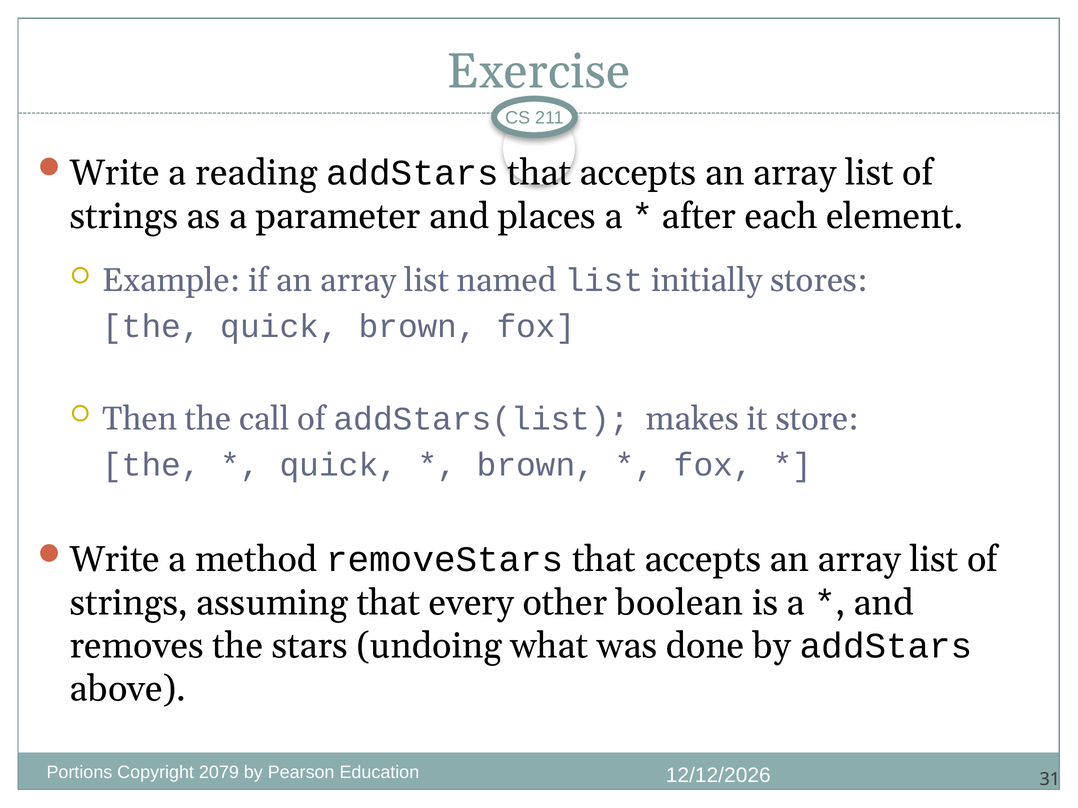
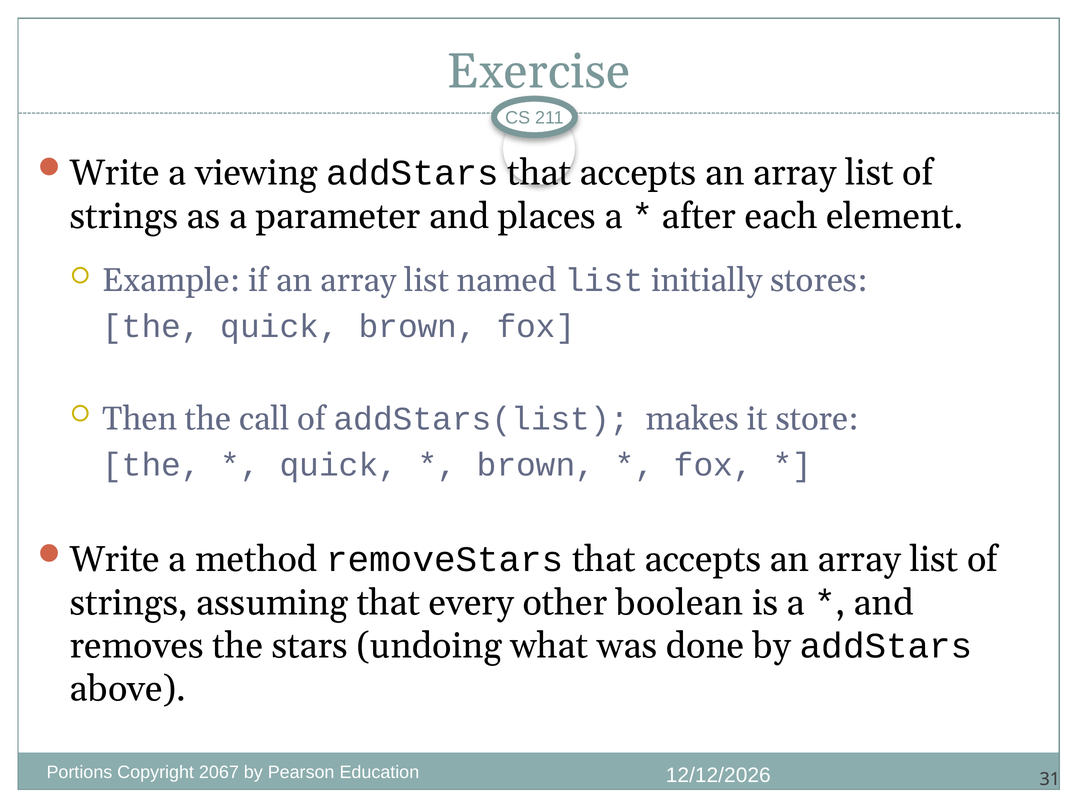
reading: reading -> viewing
2079: 2079 -> 2067
